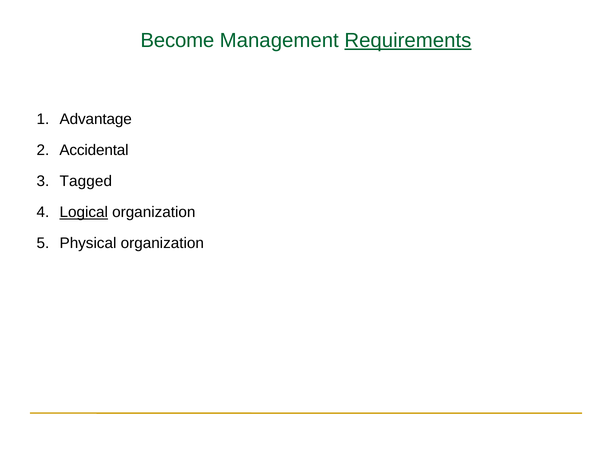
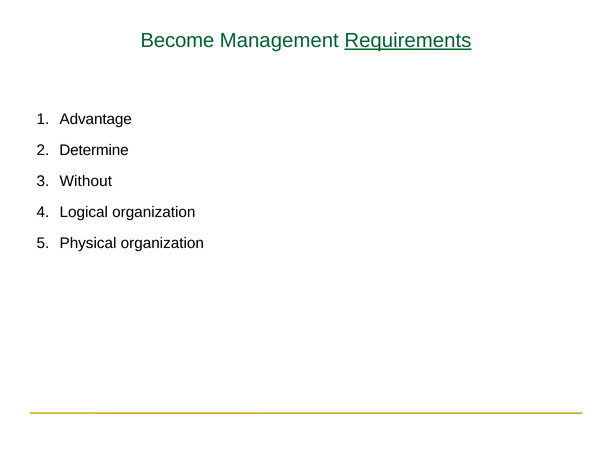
Accidental: Accidental -> Determine
Tagged: Tagged -> Without
Logical underline: present -> none
